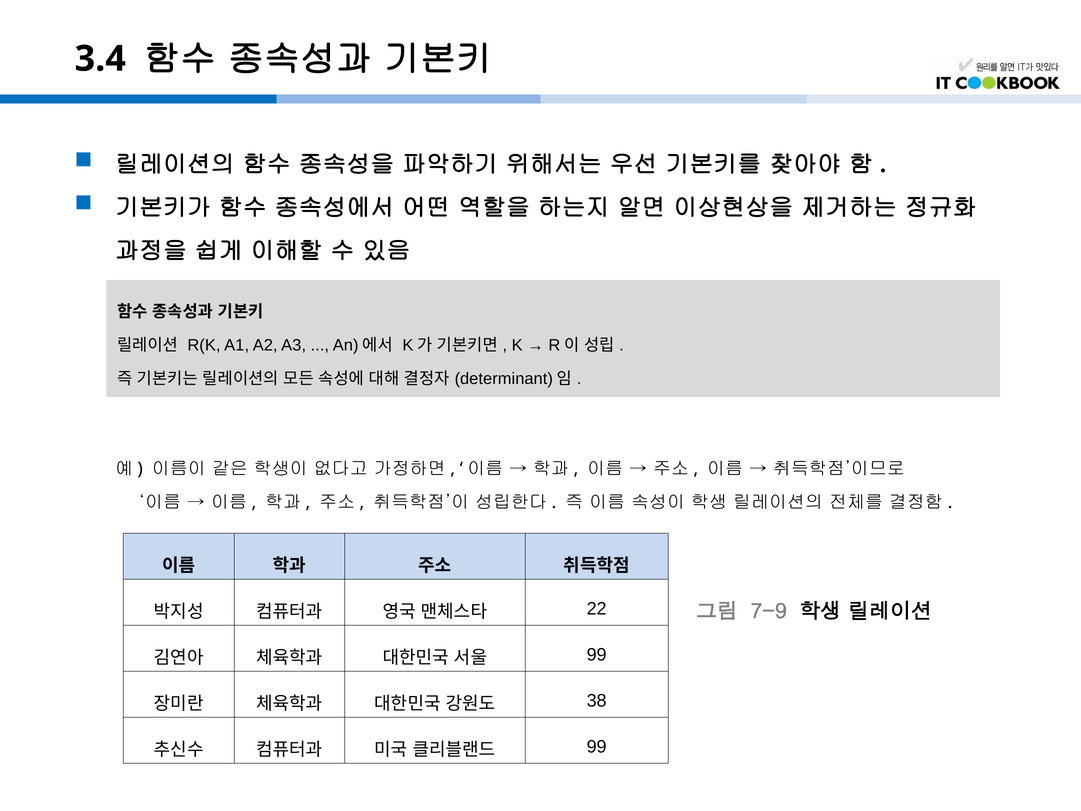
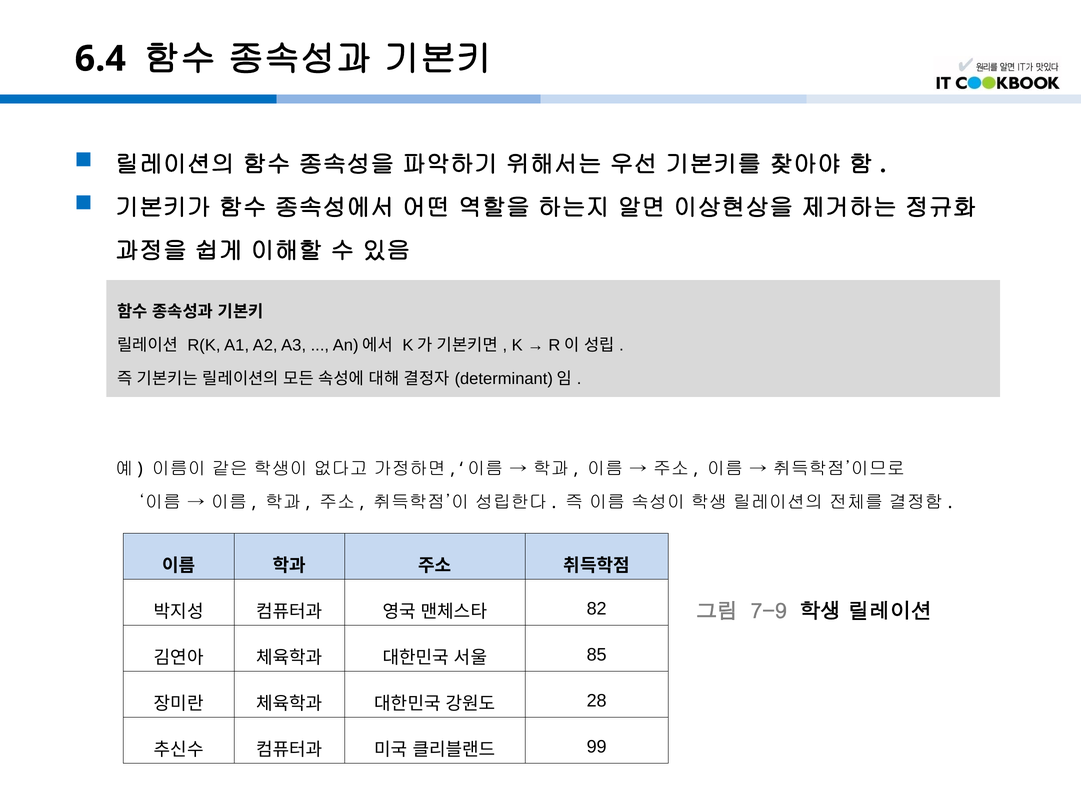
3.4: 3.4 -> 6.4
22: 22 -> 82
99 at (597, 654): 99 -> 85
38: 38 -> 28
